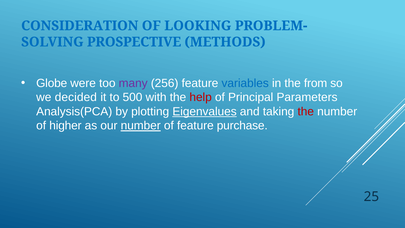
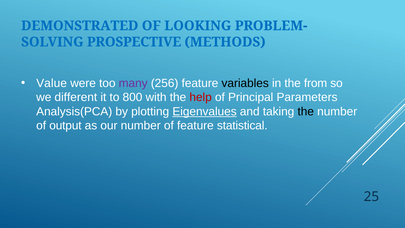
CONSIDERATION: CONSIDERATION -> DEMONSTRATED
Globe: Globe -> Value
variables colour: blue -> black
decided: decided -> different
500: 500 -> 800
the at (306, 111) colour: red -> black
higher: higher -> output
number at (141, 126) underline: present -> none
purchase: purchase -> statistical
